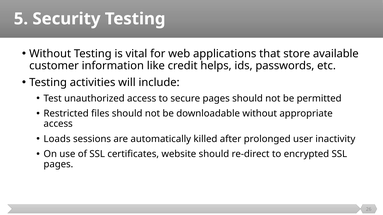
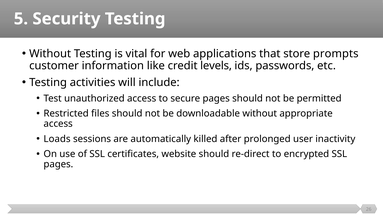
available: available -> prompts
helps: helps -> levels
